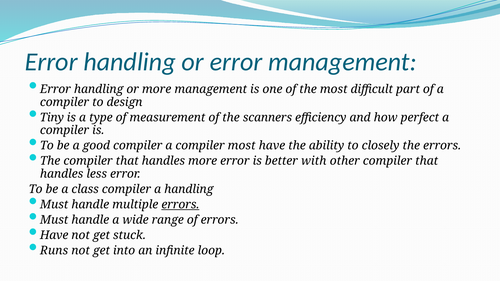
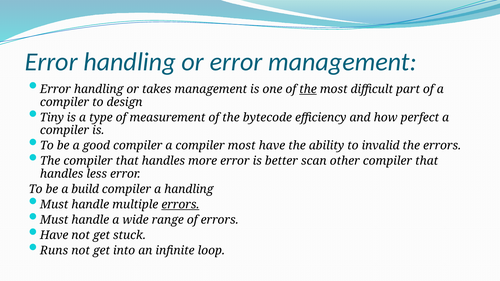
or more: more -> takes
the at (308, 89) underline: none -> present
scanners: scanners -> bytecode
closely: closely -> invalid
with: with -> scan
class: class -> build
